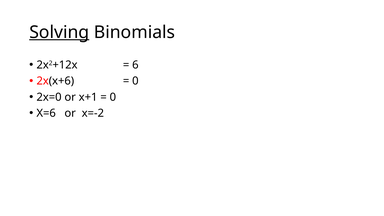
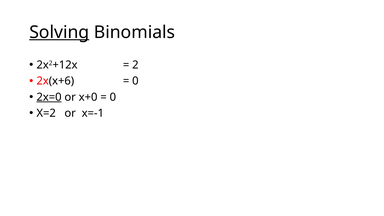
6: 6 -> 2
2x=0 underline: none -> present
x+1: x+1 -> x+0
X=6: X=6 -> X=2
x=-2: x=-2 -> x=-1
